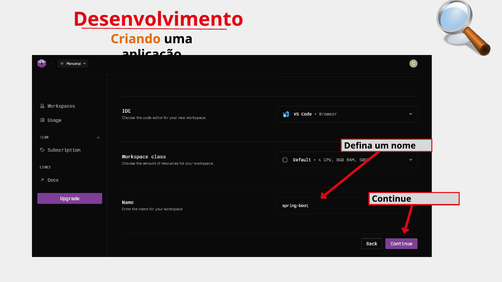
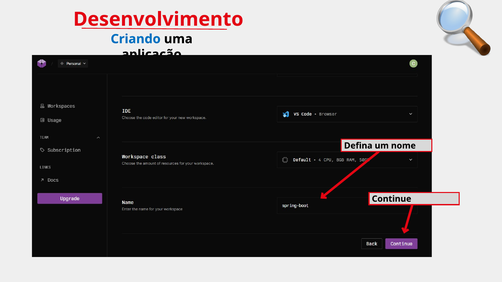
Criando colour: orange -> blue
